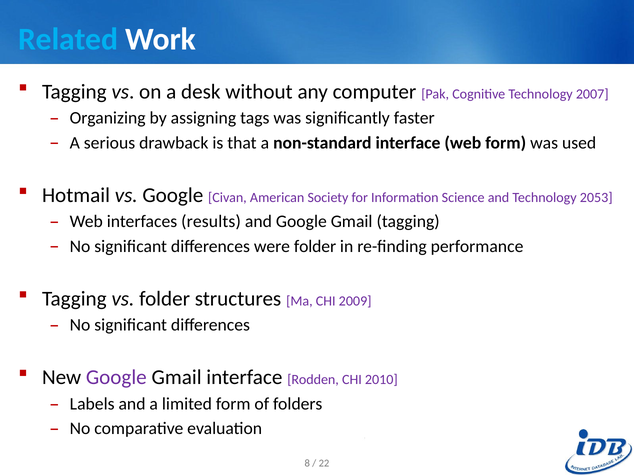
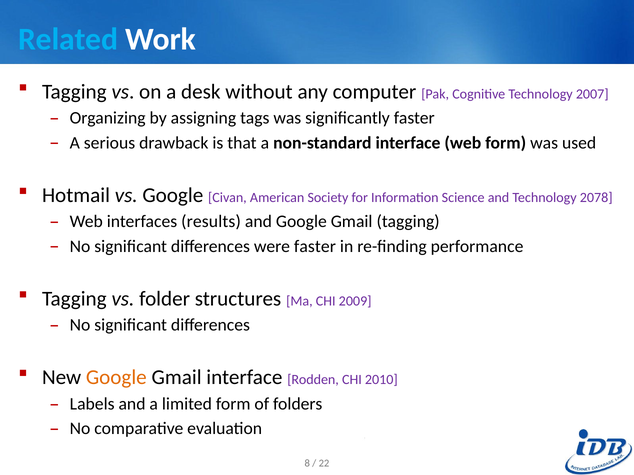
2053: 2053 -> 2078
were folder: folder -> faster
Google at (116, 378) colour: purple -> orange
